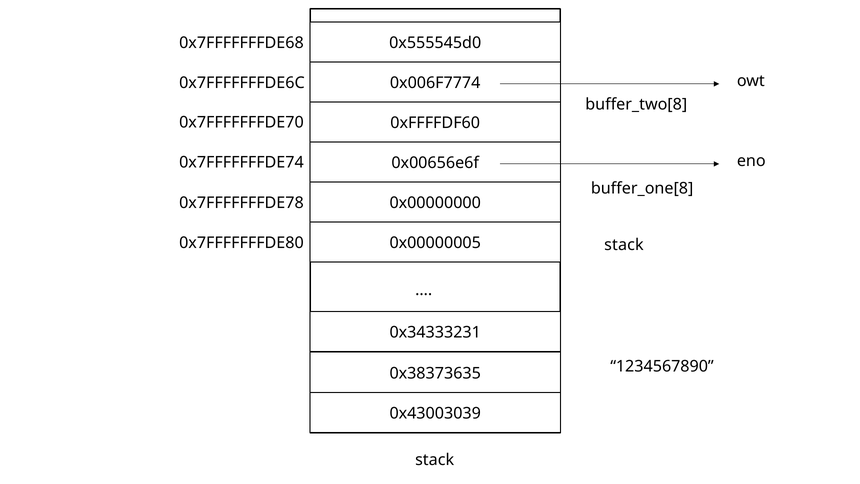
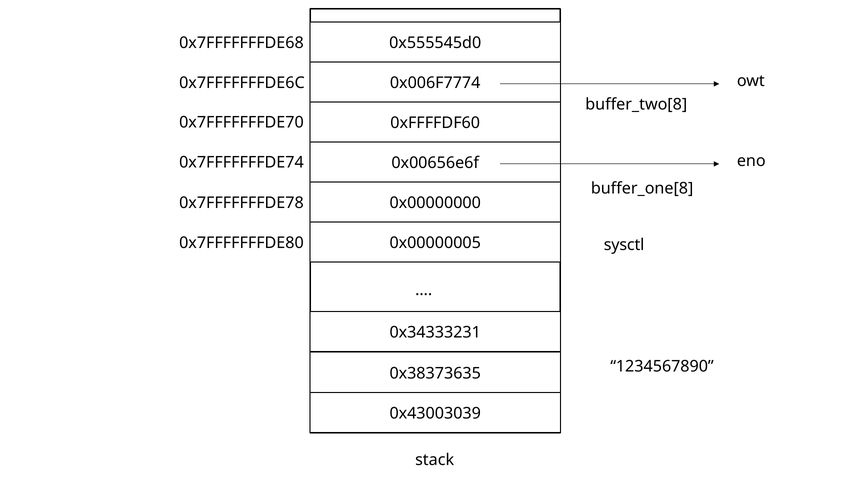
stack at (624, 245): stack -> sysctl
